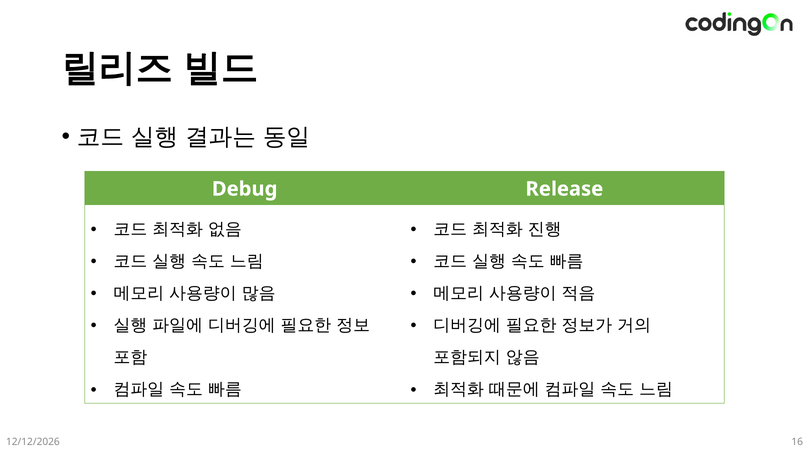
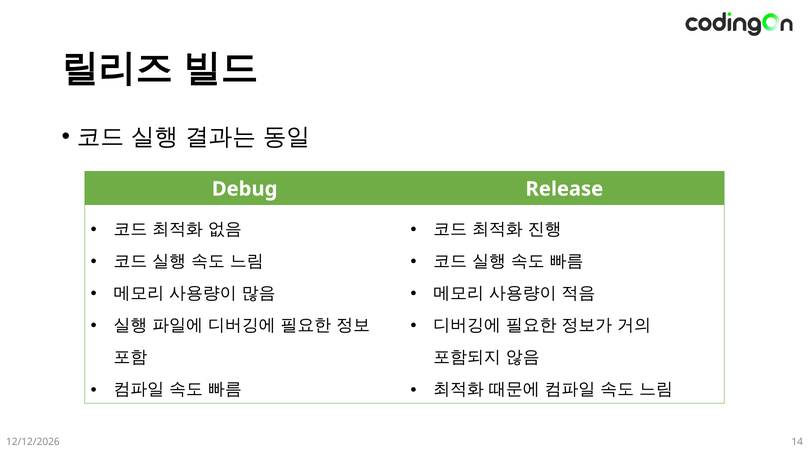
16: 16 -> 14
